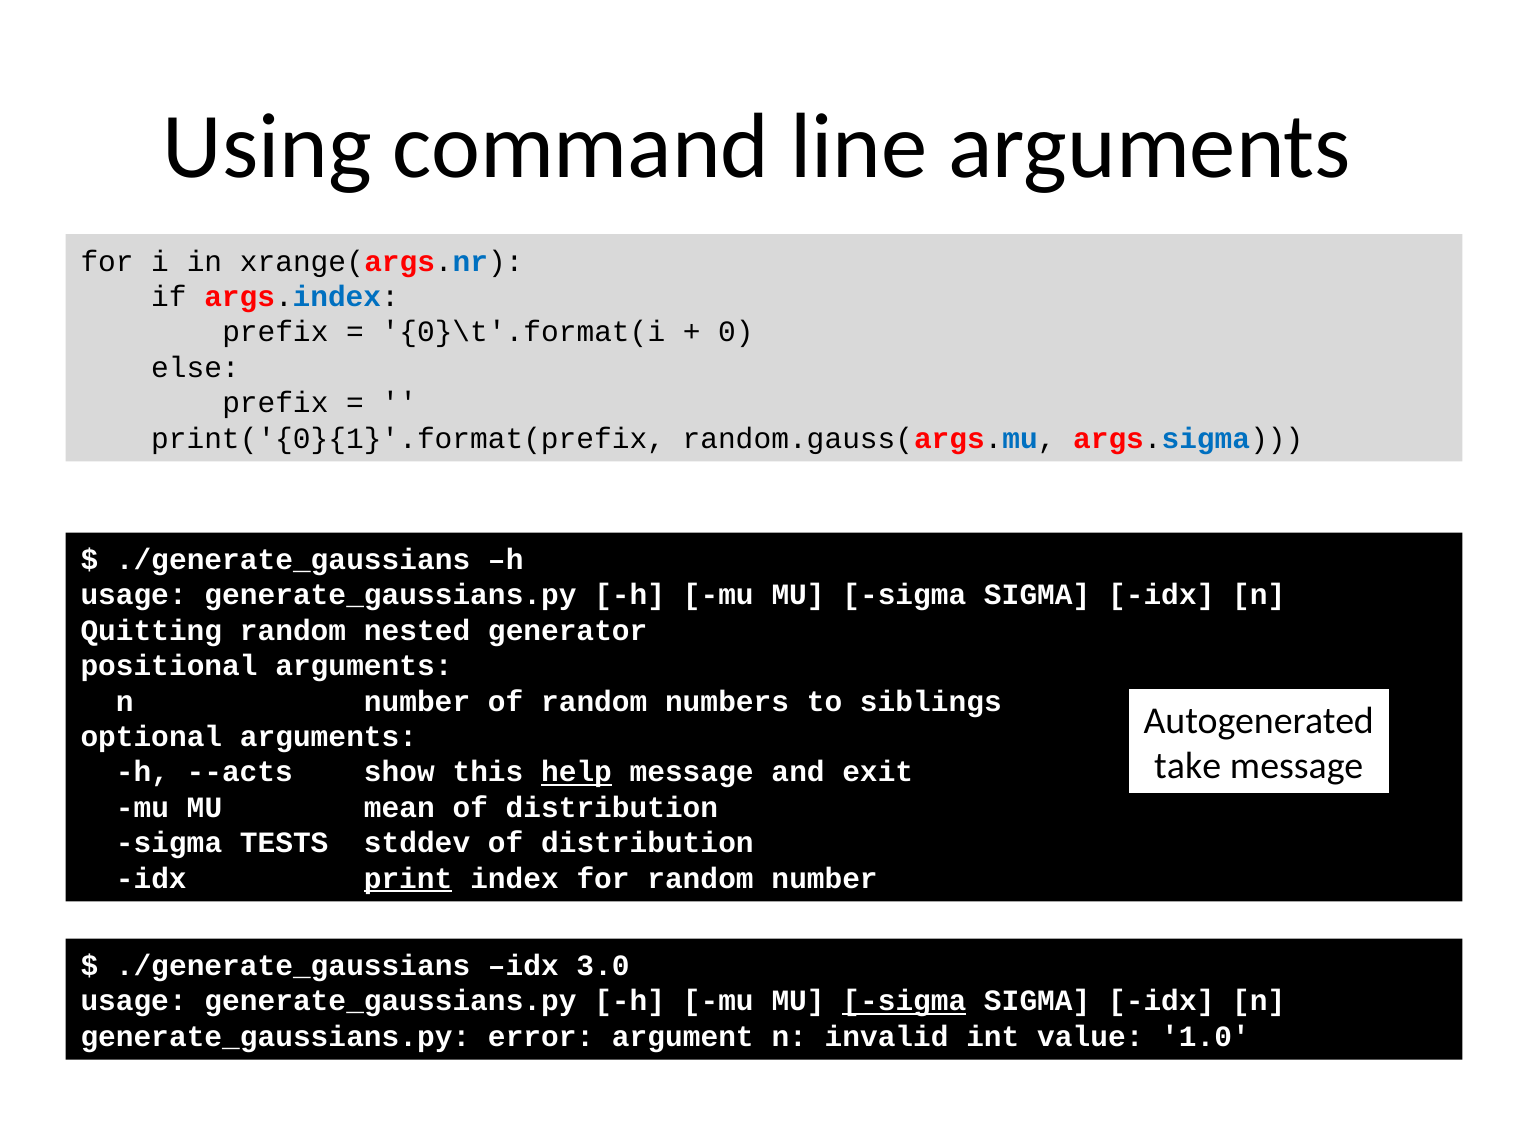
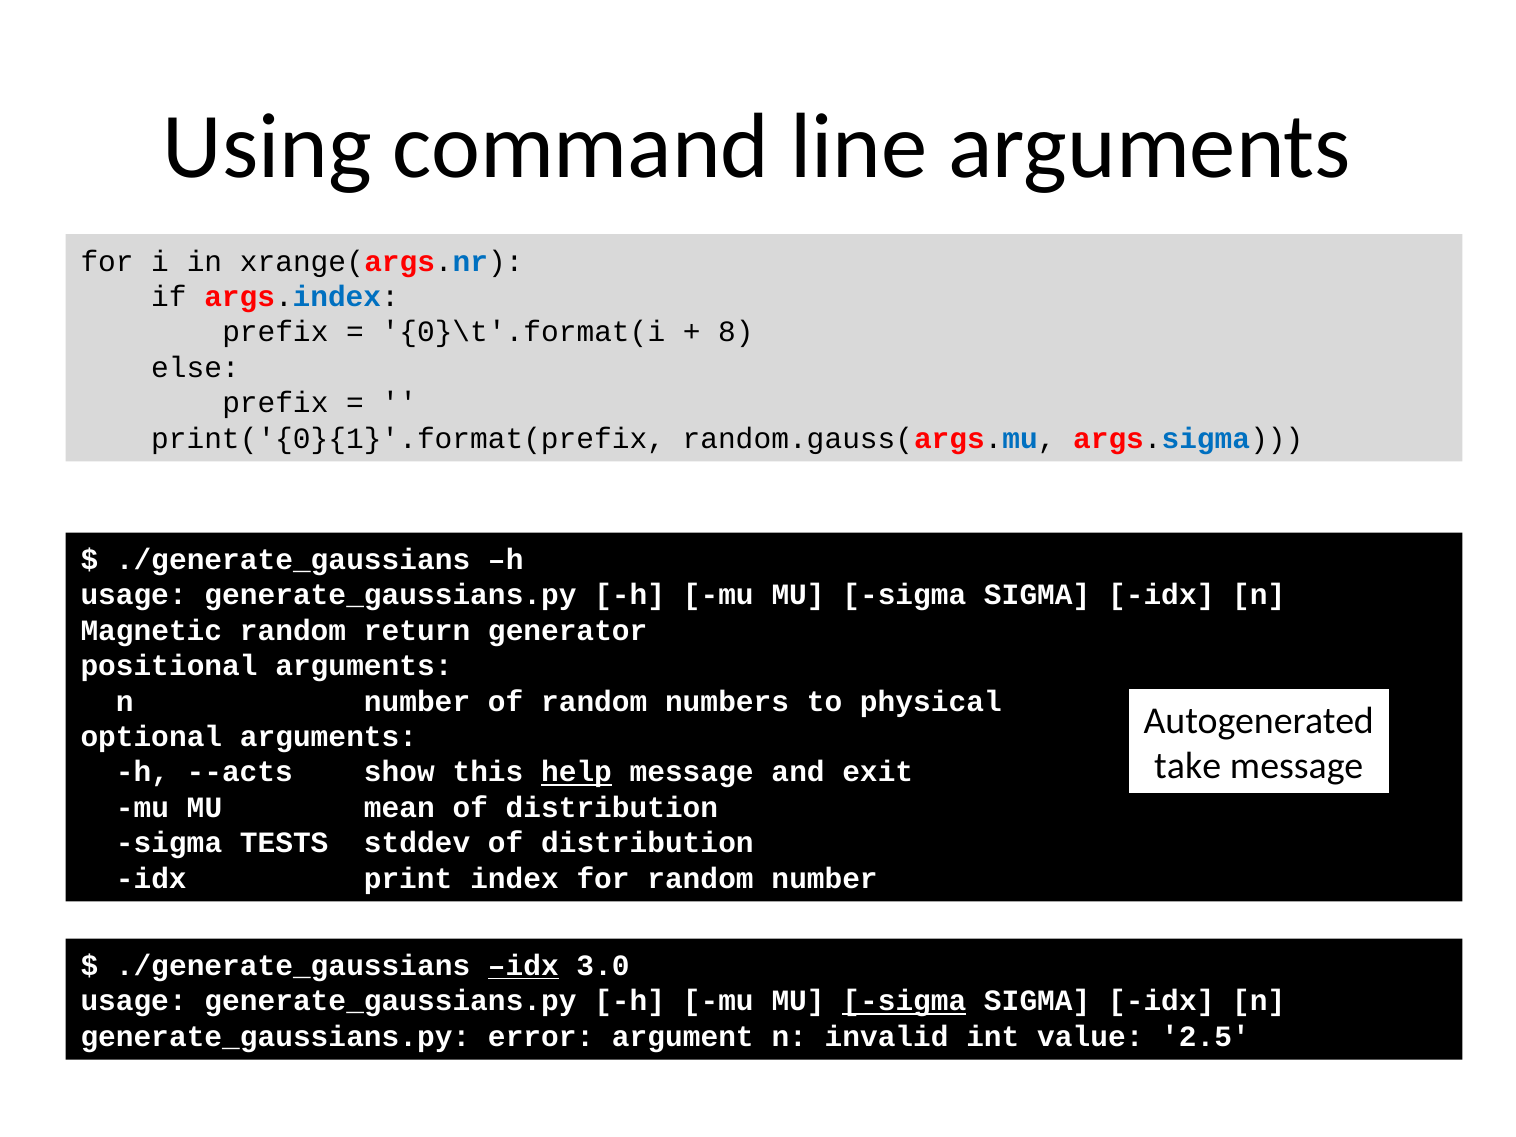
0: 0 -> 8
Quitting: Quitting -> Magnetic
nested: nested -> return
siblings: siblings -> physical
print underline: present -> none
idx at (523, 966) underline: none -> present
1.0: 1.0 -> 2.5
